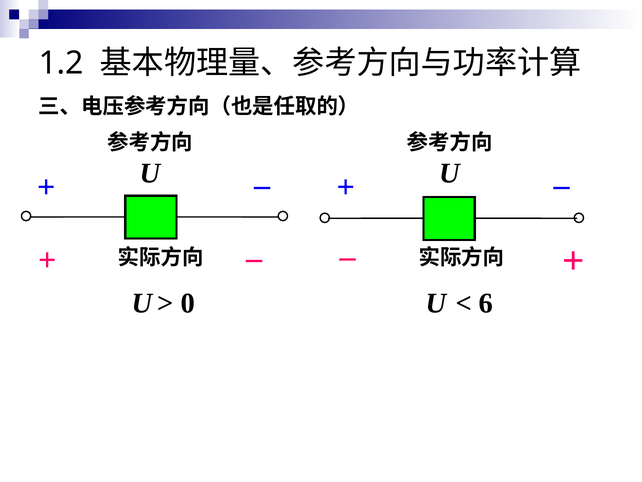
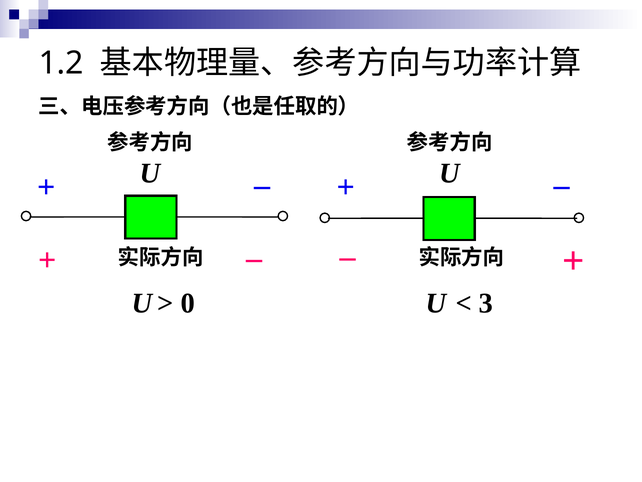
6: 6 -> 3
